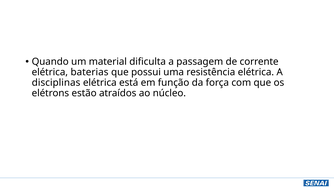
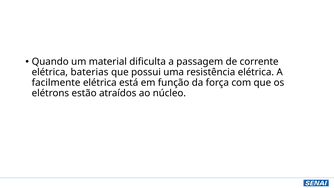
disciplinas: disciplinas -> facilmente
